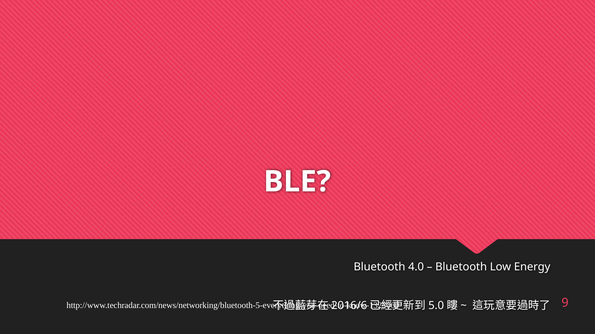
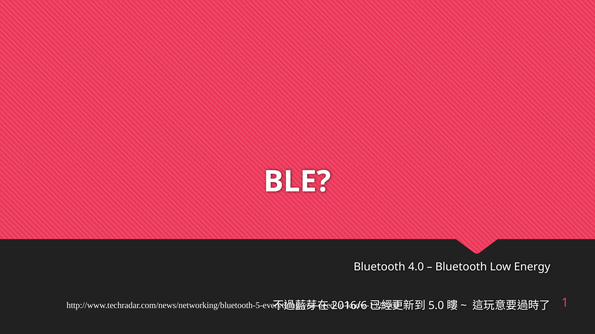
9: 9 -> 1
